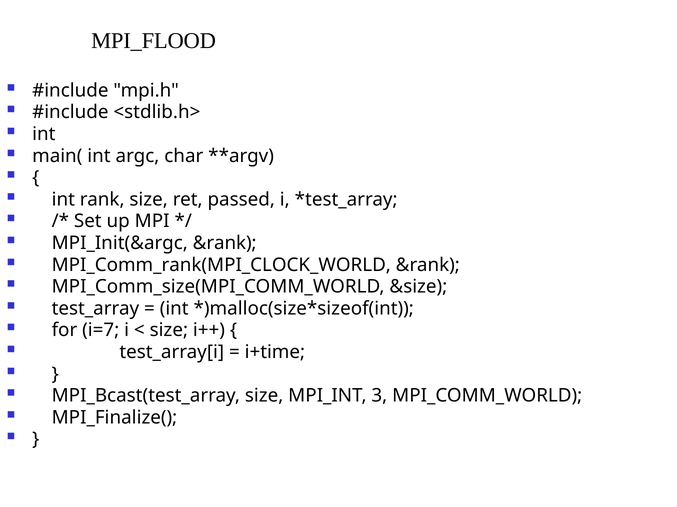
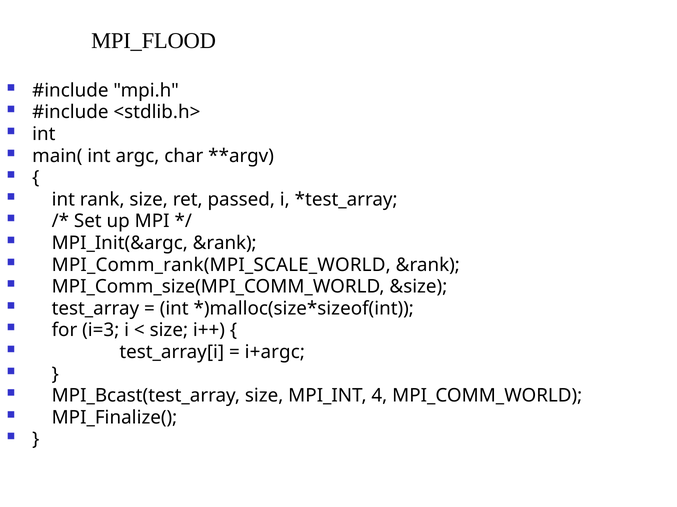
MPI_Comm_rank(MPI_CLOCK_WORLD: MPI_Comm_rank(MPI_CLOCK_WORLD -> MPI_Comm_rank(MPI_SCALE_WORLD
i=7: i=7 -> i=3
i+time: i+time -> i+argc
3: 3 -> 4
